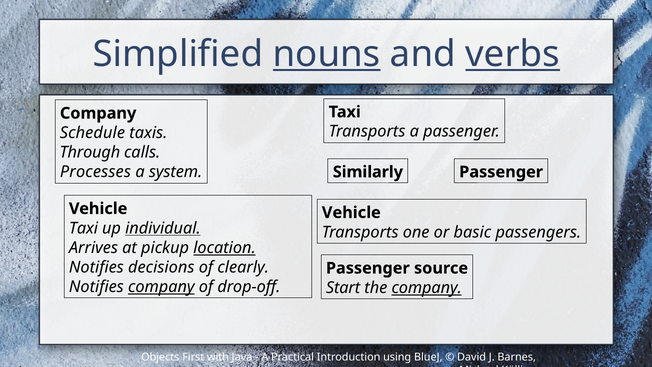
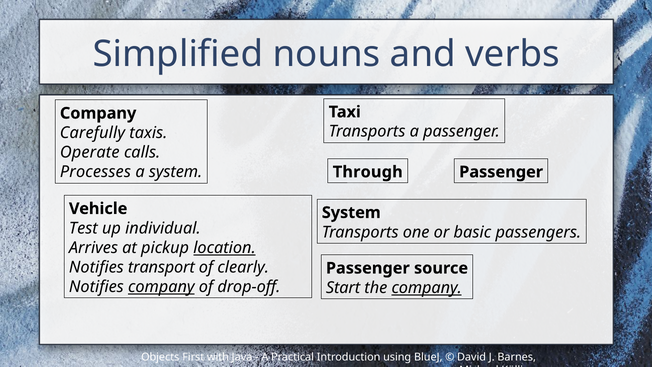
nouns underline: present -> none
verbs underline: present -> none
Schedule: Schedule -> Carefully
Through: Through -> Operate
Similarly: Similarly -> Through
Vehicle at (351, 212): Vehicle -> System
Taxi at (83, 228): Taxi -> Test
individual underline: present -> none
decisions: decisions -> transport
